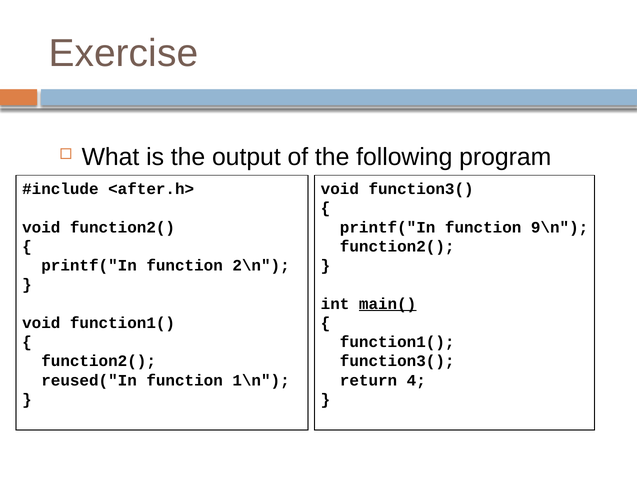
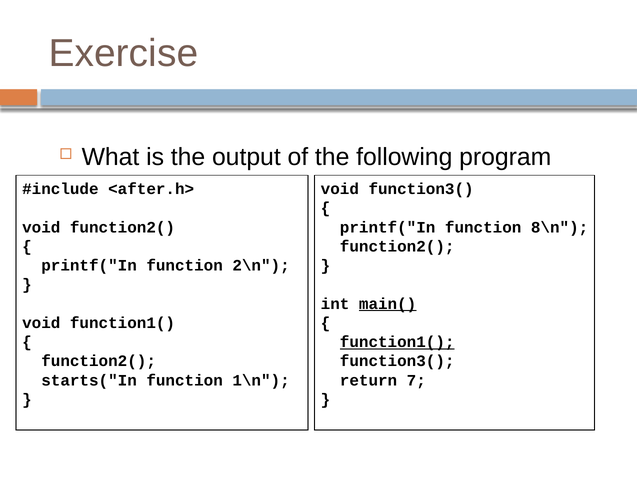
9\n: 9\n -> 8\n
function1( at (397, 342) underline: none -> present
reused("In: reused("In -> starts("In
4: 4 -> 7
